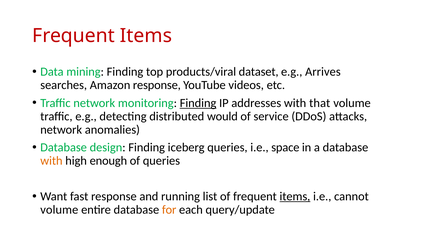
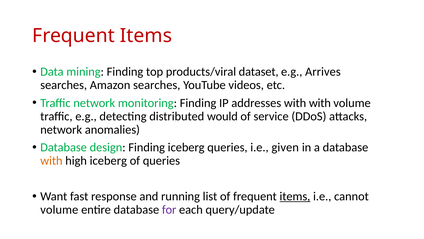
Amazon response: response -> searches
Finding at (198, 103) underline: present -> none
with that: that -> with
space: space -> given
high enough: enough -> iceberg
for colour: orange -> purple
